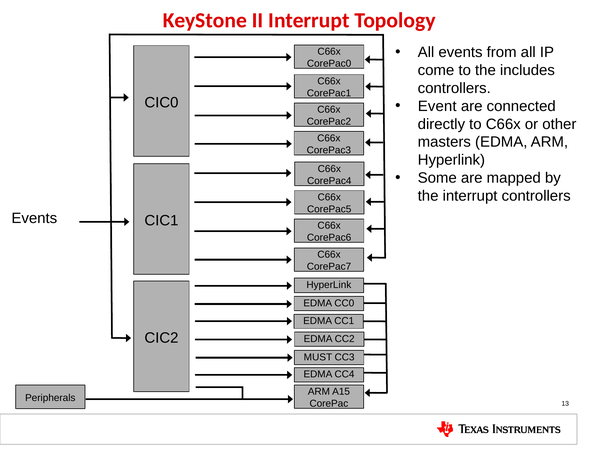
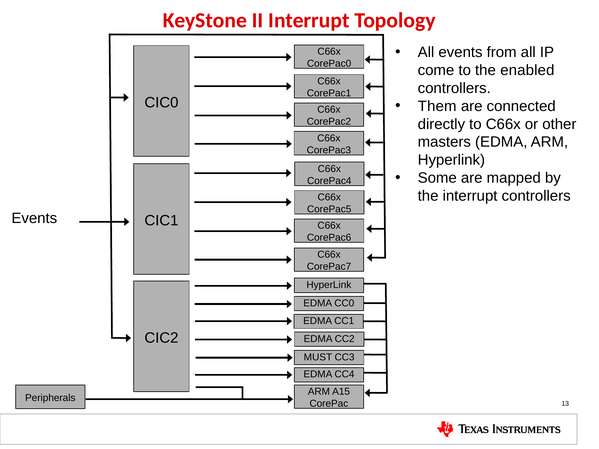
includes: includes -> enabled
Event: Event -> Them
